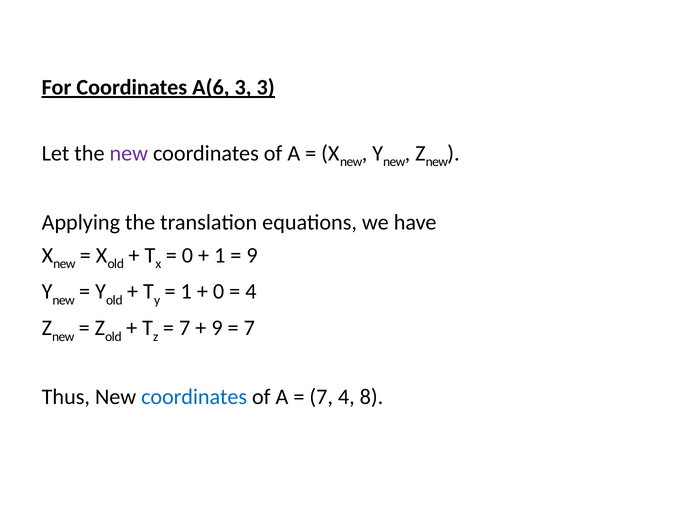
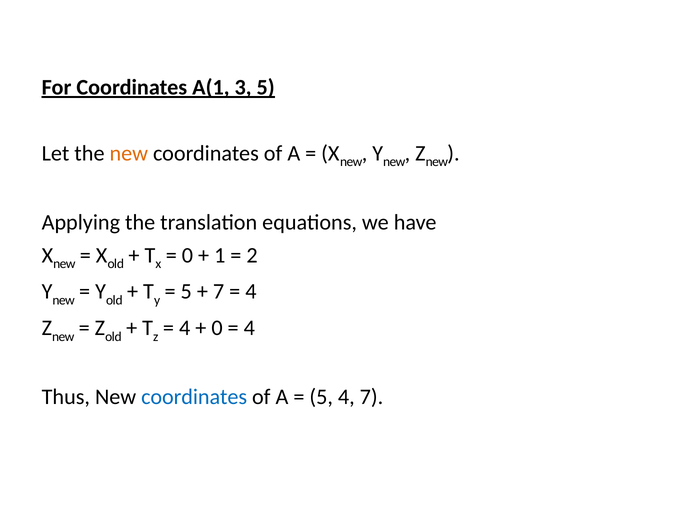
A(6: A(6 -> A(1
3 3: 3 -> 5
new at (129, 153) colour: purple -> orange
9 at (252, 255): 9 -> 2
1 at (186, 291): 1 -> 5
0 at (219, 291): 0 -> 7
7 at (185, 327): 7 -> 4
9 at (217, 327): 9 -> 0
7 at (249, 327): 7 -> 4
7 at (321, 397): 7 -> 5
4 8: 8 -> 7
